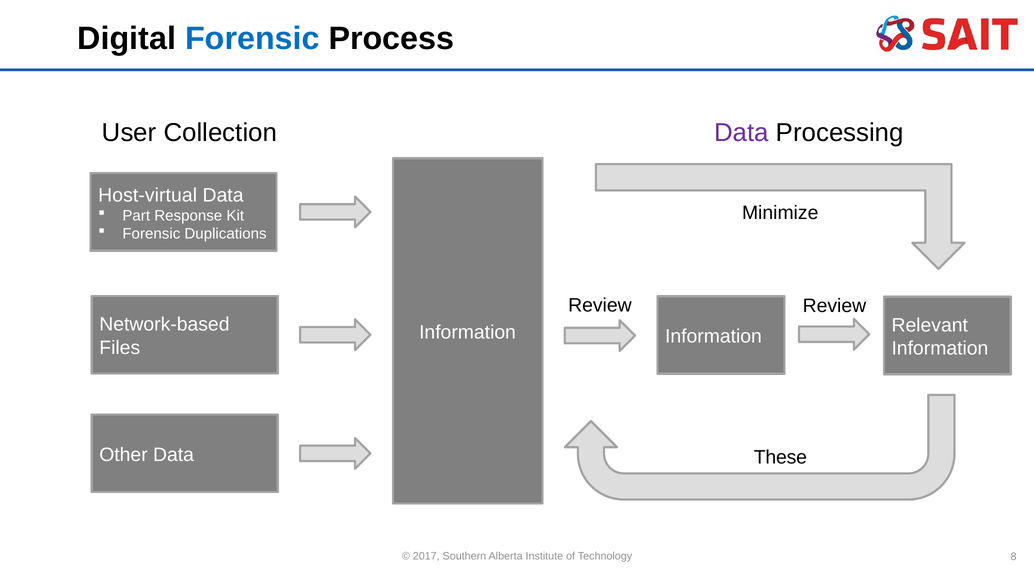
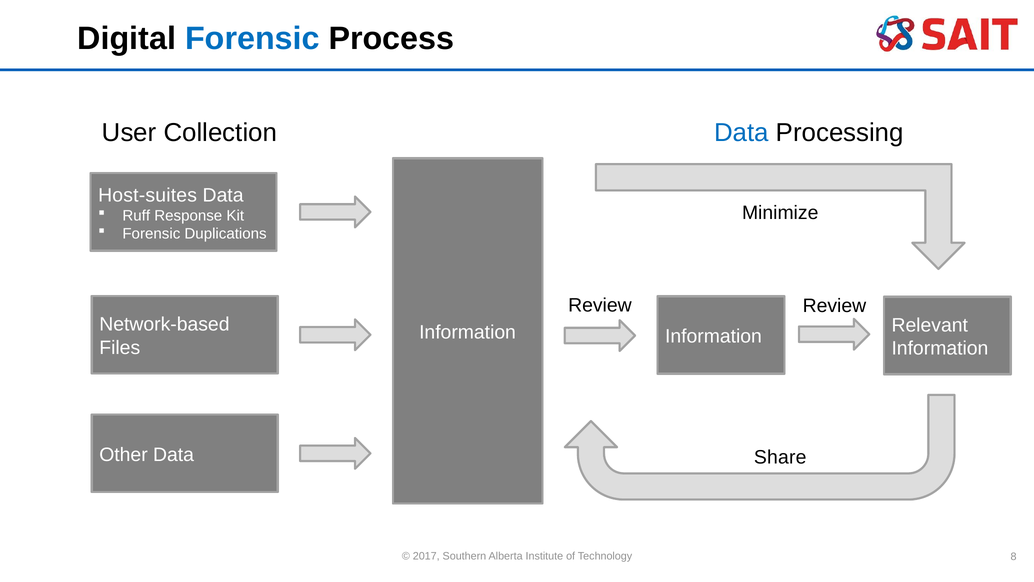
Data at (741, 132) colour: purple -> blue
Host-virtual: Host-virtual -> Host-suites
Part: Part -> Ruff
These: These -> Share
